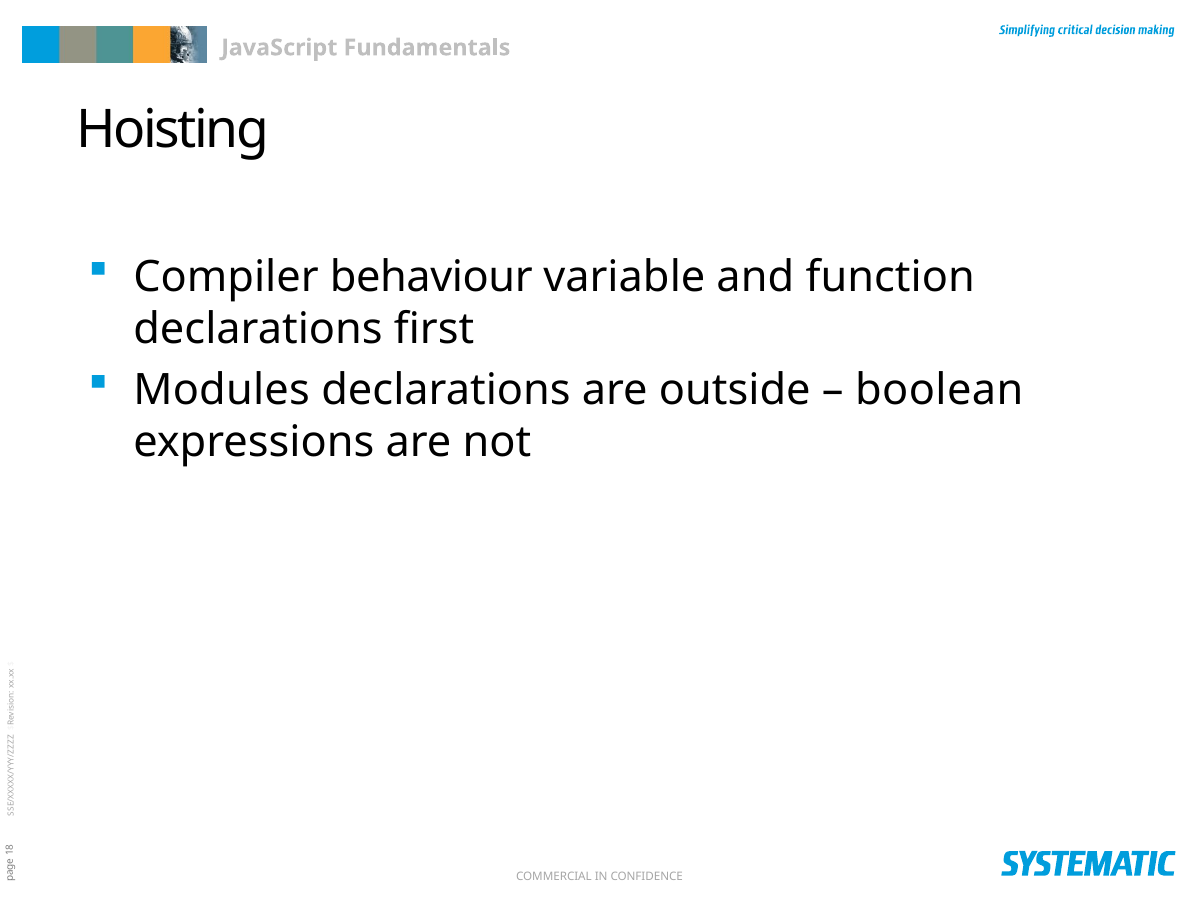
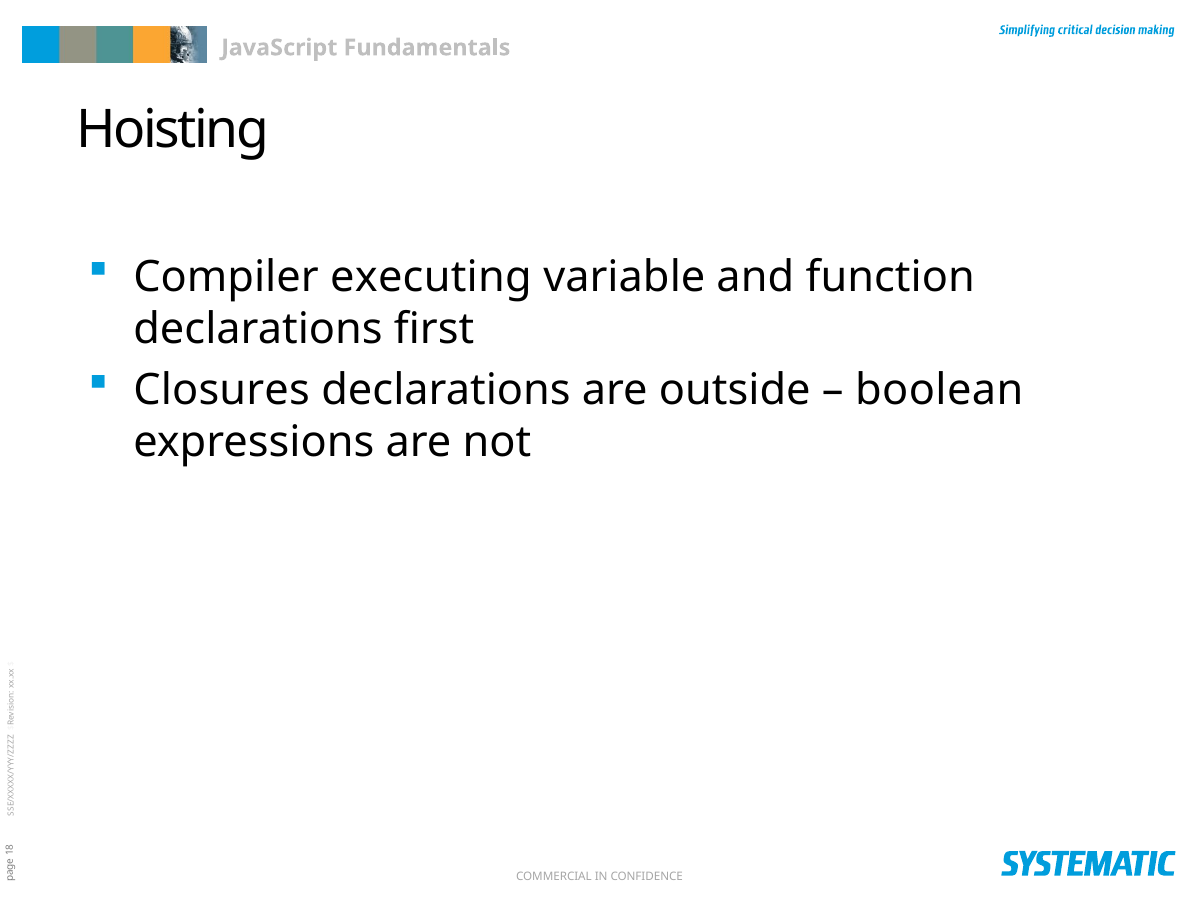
behaviour: behaviour -> executing
Modules: Modules -> Closures
